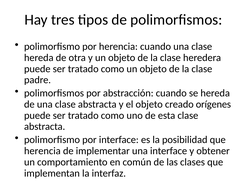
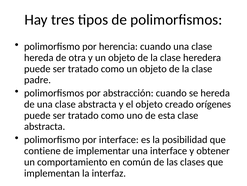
herencia at (42, 150): herencia -> contiene
